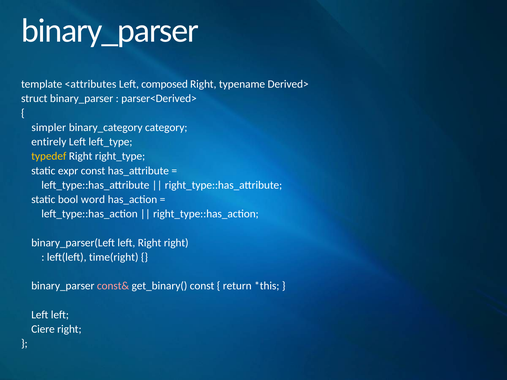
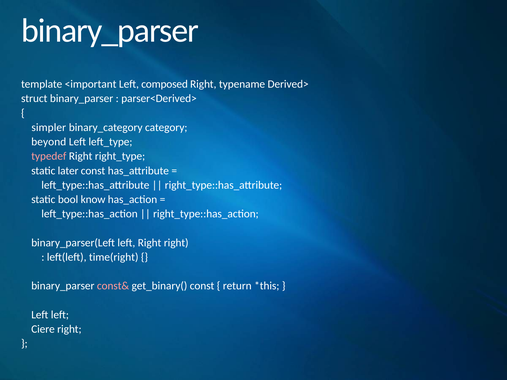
<attributes: <attributes -> <important
entirely: entirely -> beyond
typedef colour: yellow -> pink
expr: expr -> later
word: word -> know
